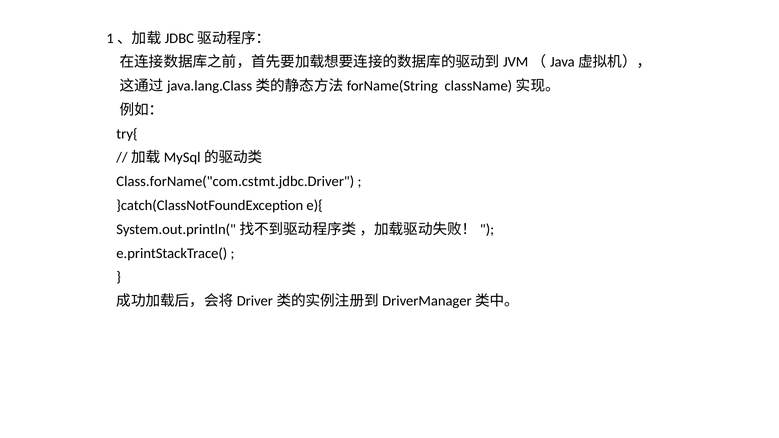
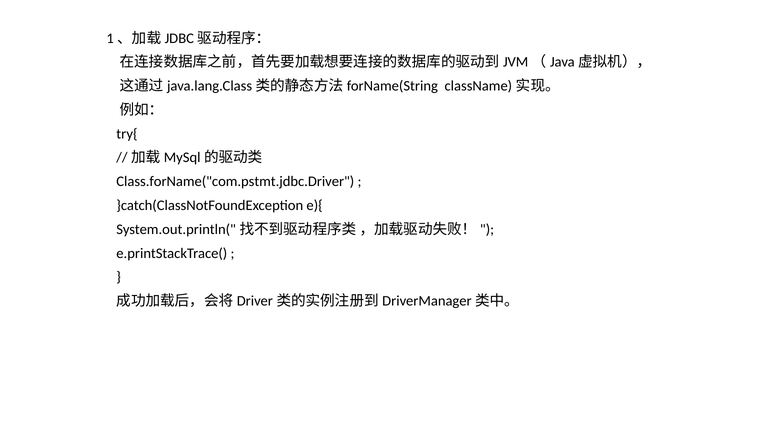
Class.forName("com.cstmt.jdbc.Driver: Class.forName("com.cstmt.jdbc.Driver -> Class.forName("com.pstmt.jdbc.Driver
